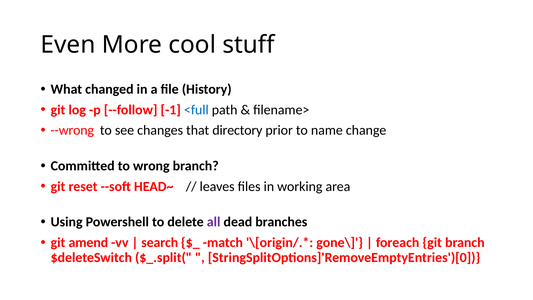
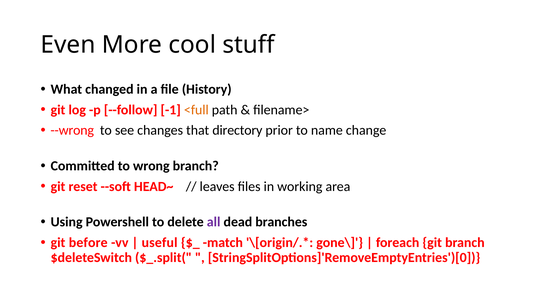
<full colour: blue -> orange
amend: amend -> before
search: search -> useful
